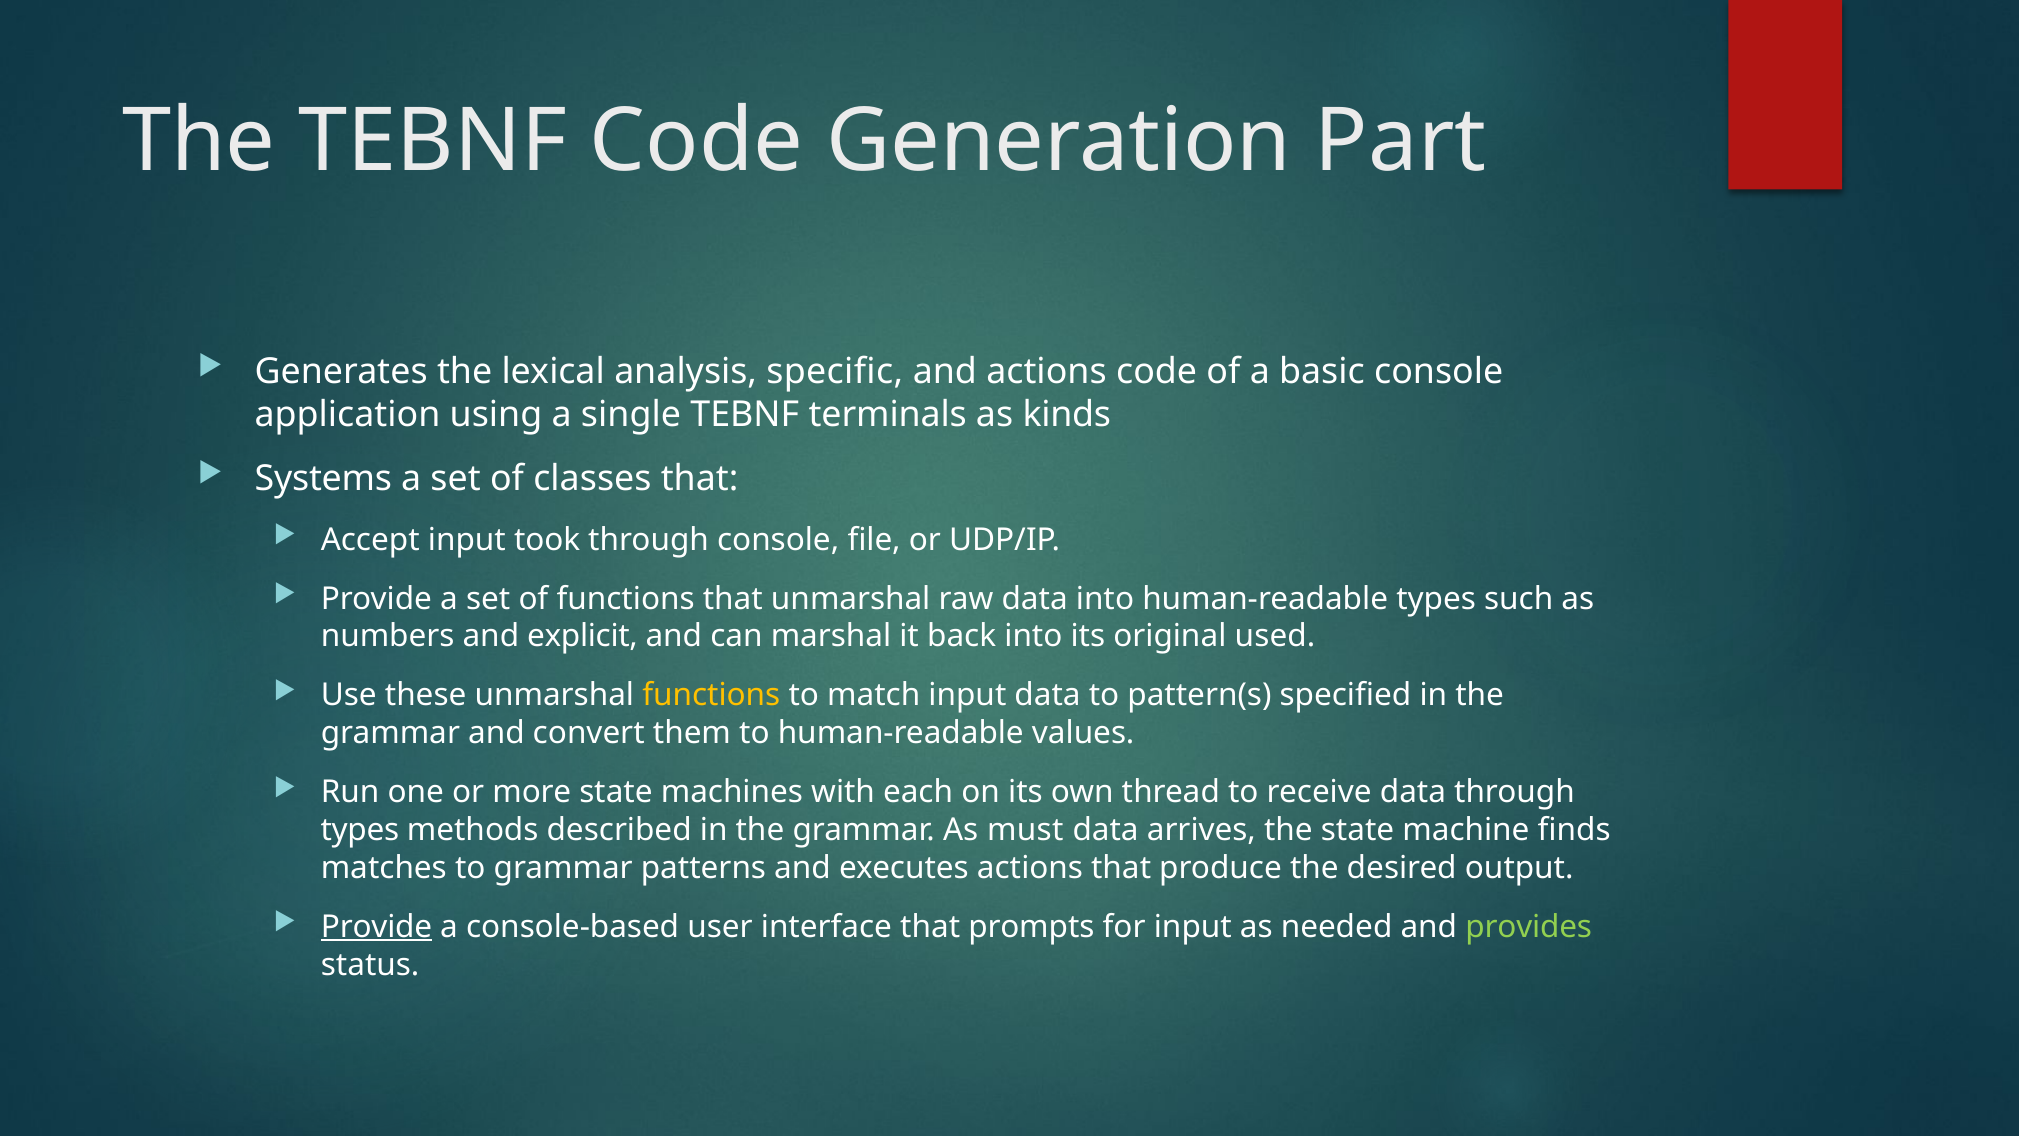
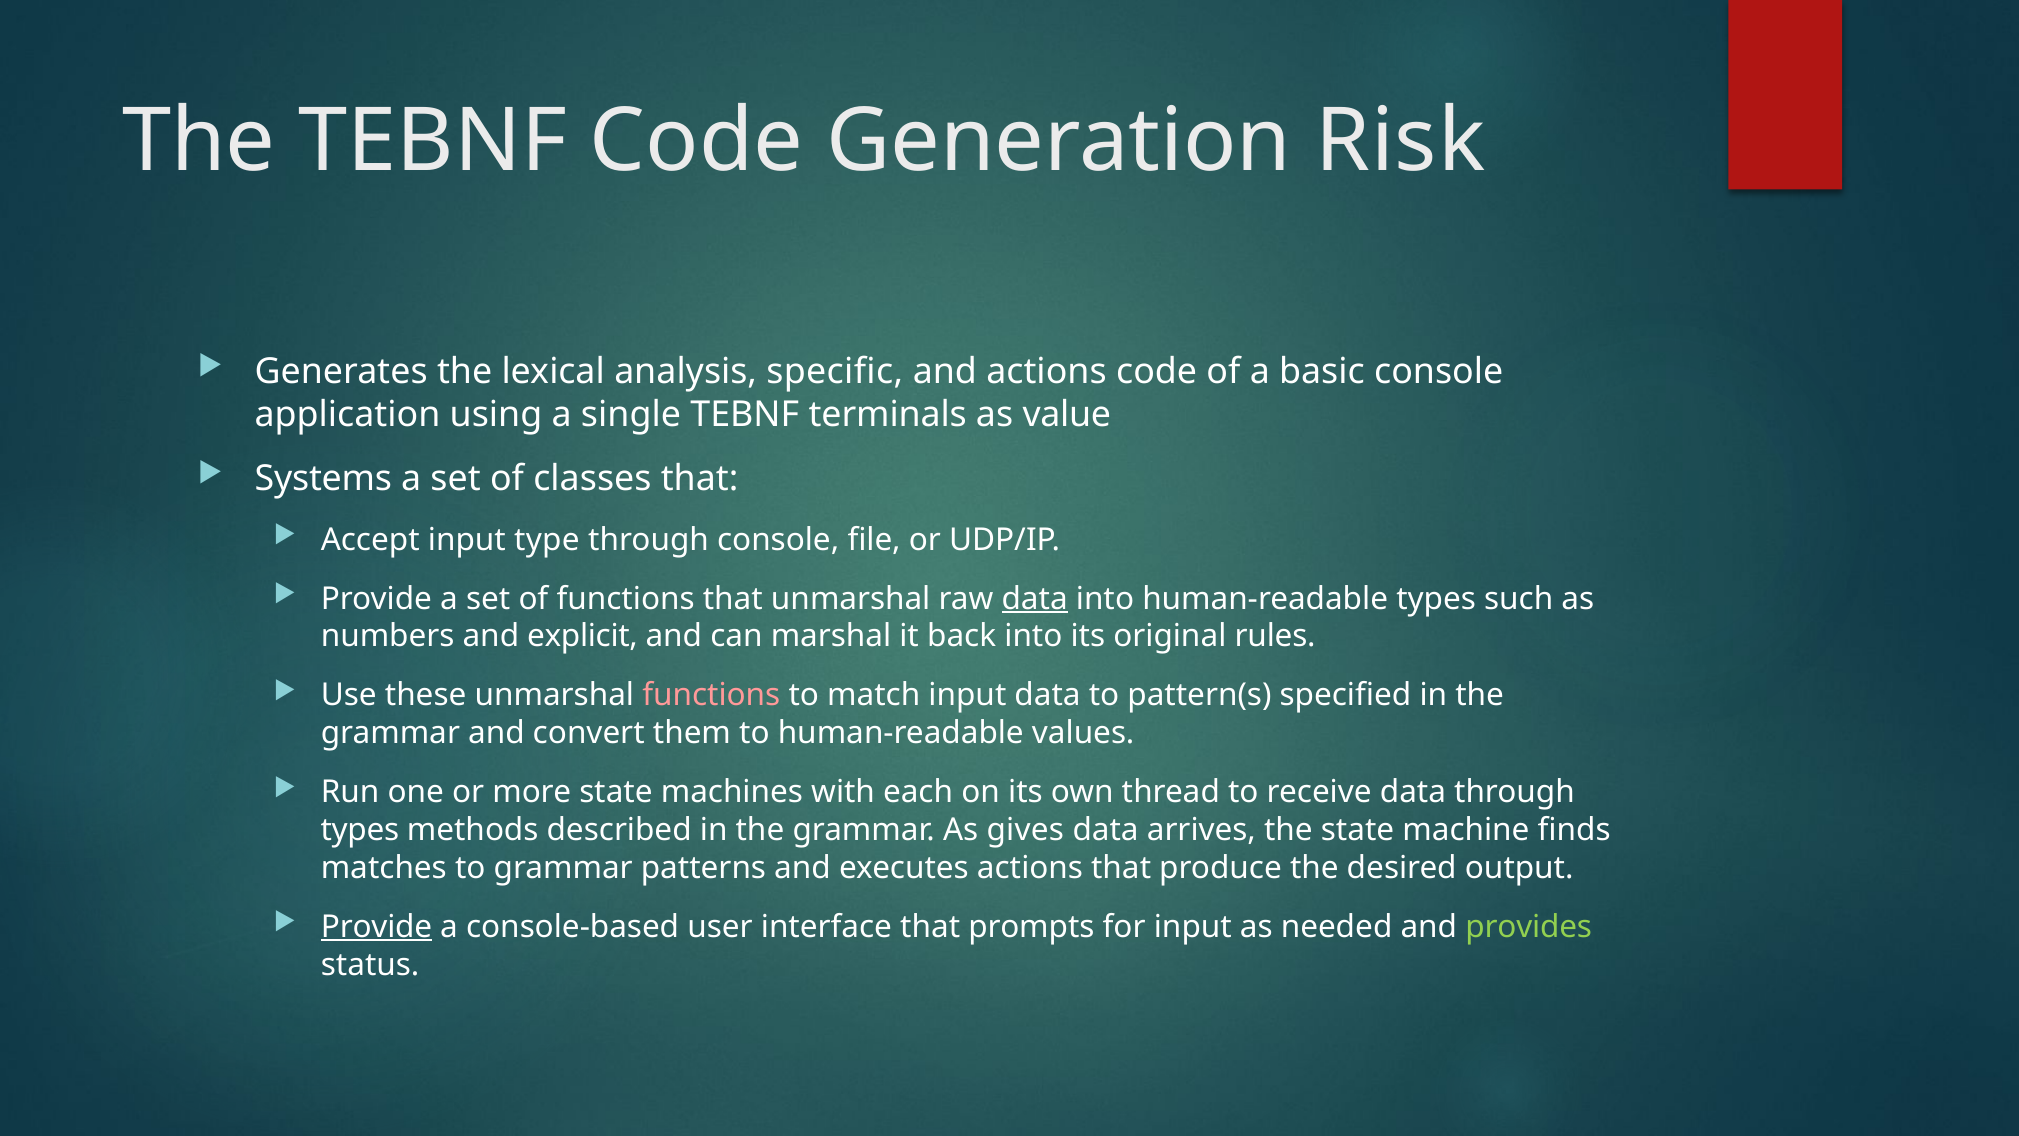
Part: Part -> Risk
kinds: kinds -> value
took: took -> type
data at (1035, 598) underline: none -> present
used: used -> rules
functions at (711, 695) colour: yellow -> pink
must: must -> gives
